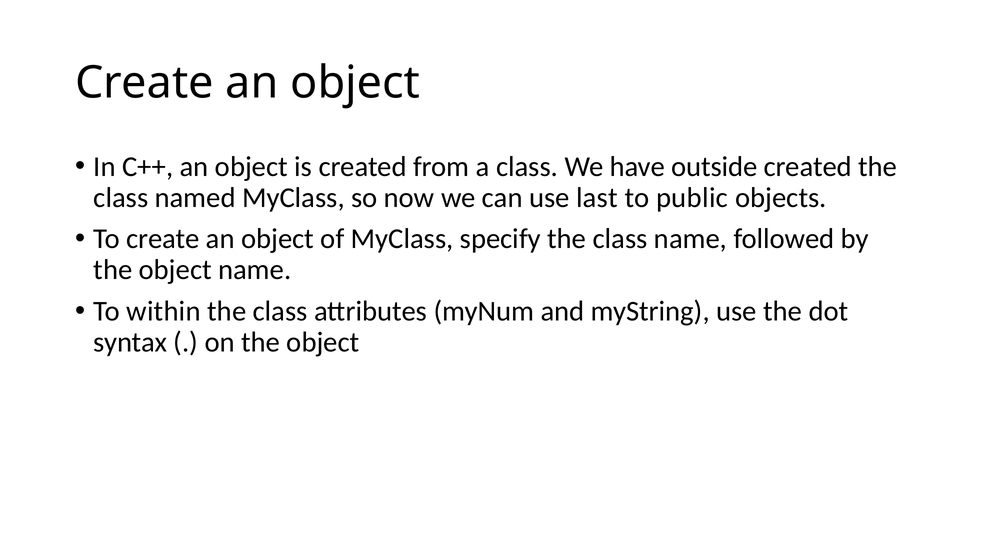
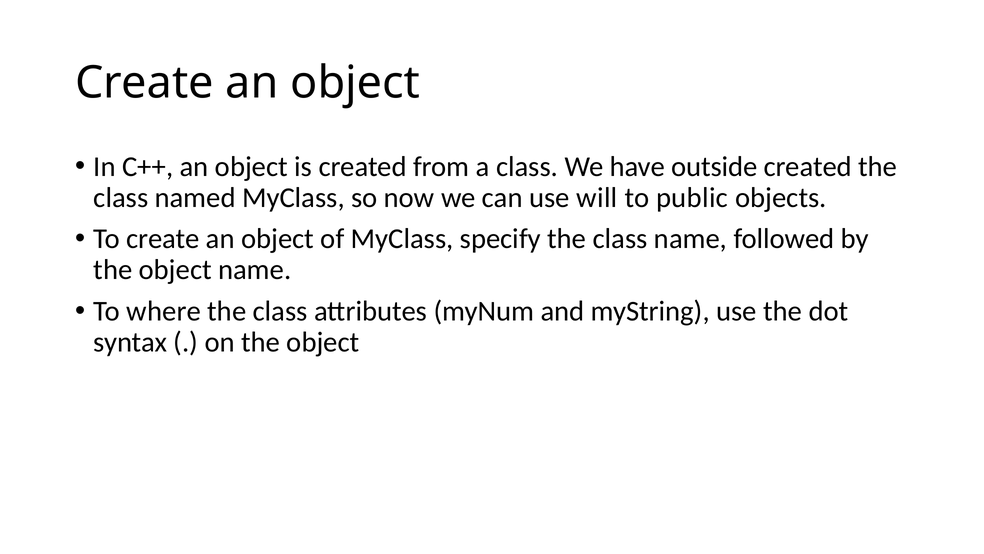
last: last -> will
within: within -> where
